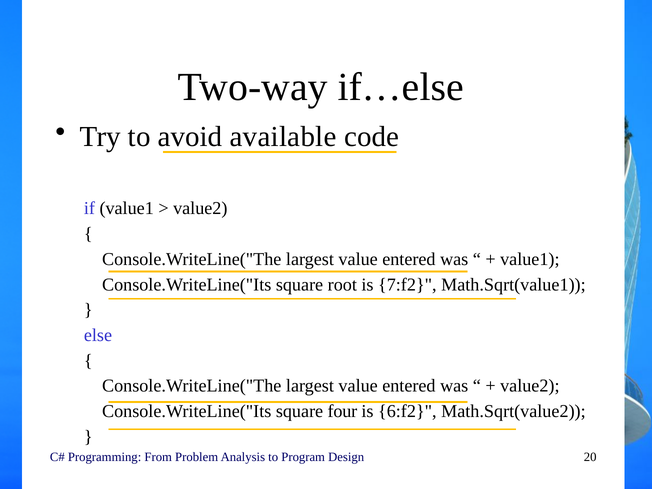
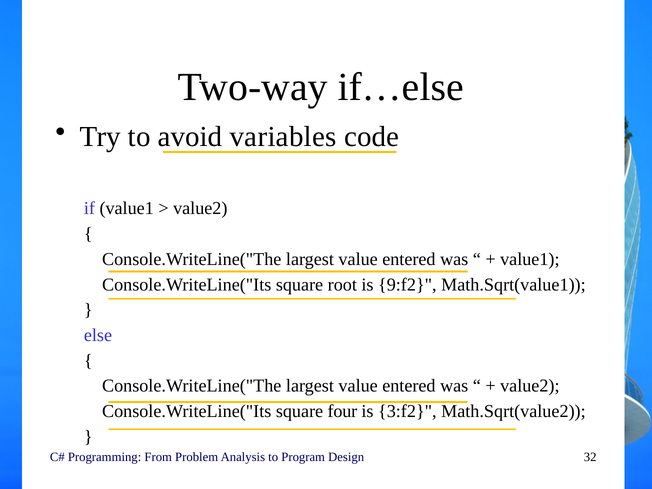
available: available -> variables
7:f2: 7:f2 -> 9:f2
6:f2: 6:f2 -> 3:f2
20: 20 -> 32
